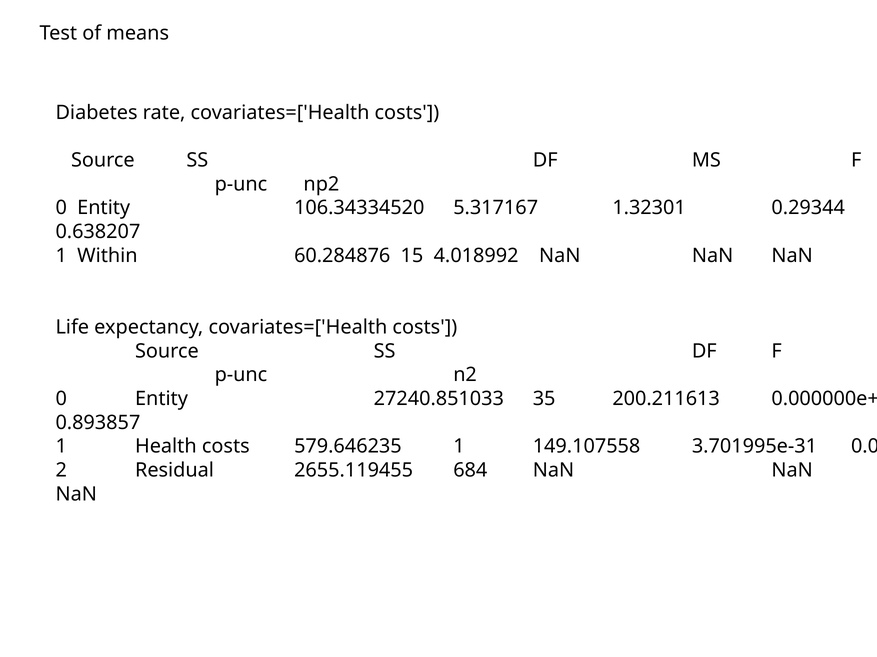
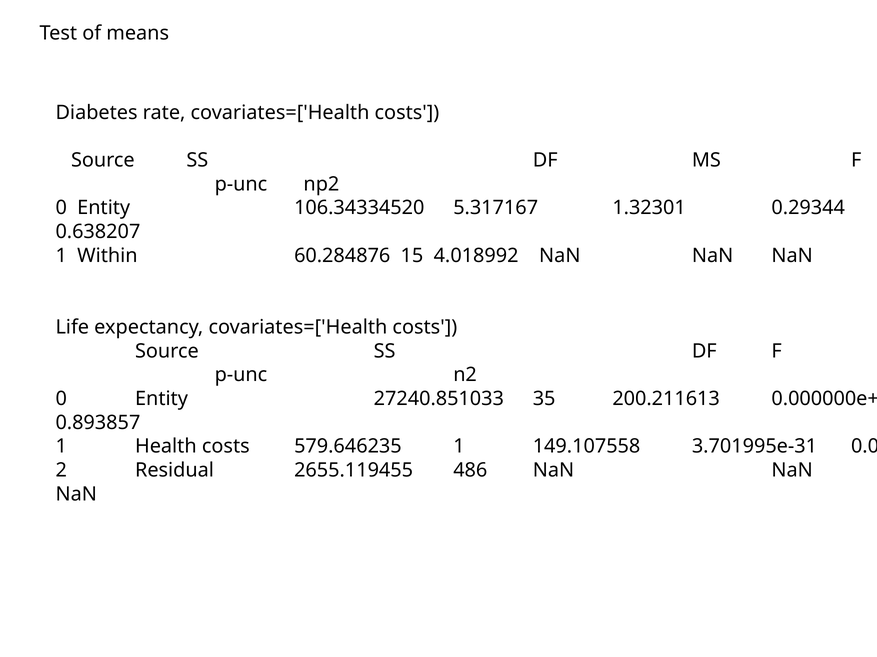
684: 684 -> 486
